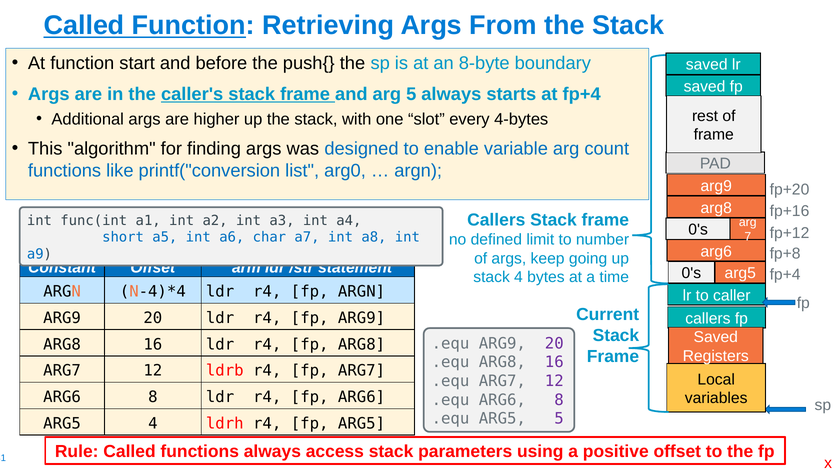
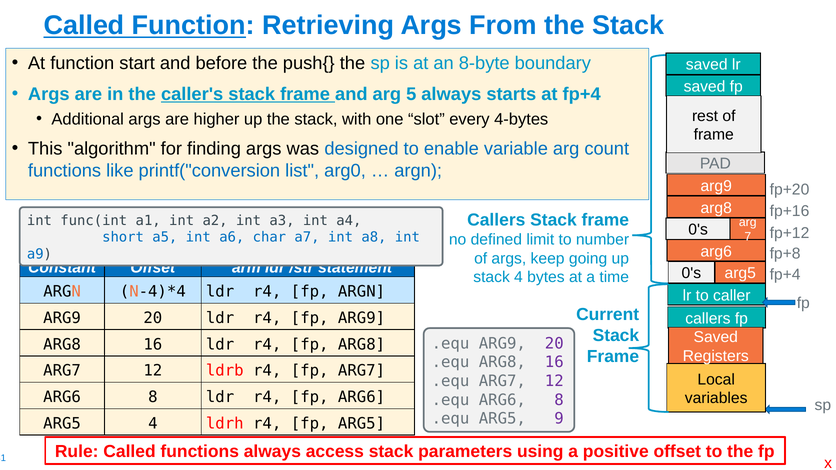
ARG5 5: 5 -> 9
